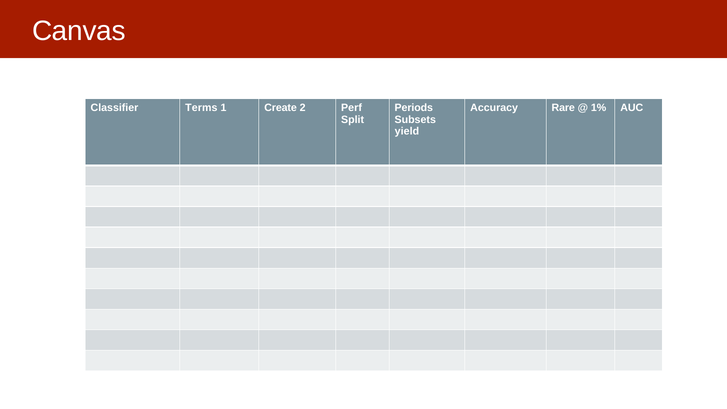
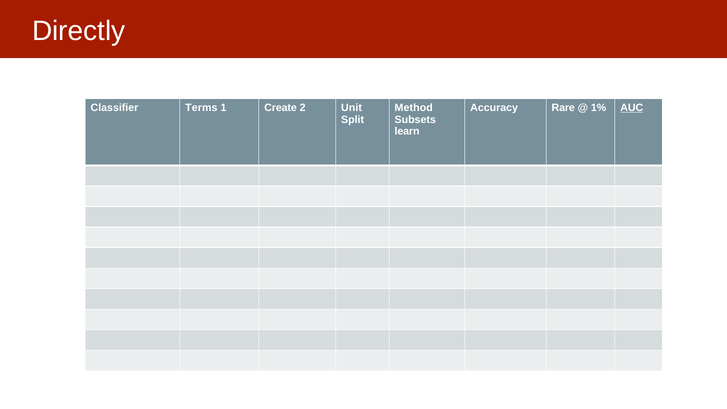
Canvas: Canvas -> Directly
Perf: Perf -> Unit
Periods: Periods -> Method
AUC underline: none -> present
yield: yield -> learn
